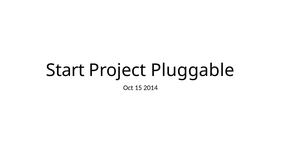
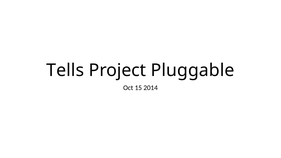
Start: Start -> Tells
